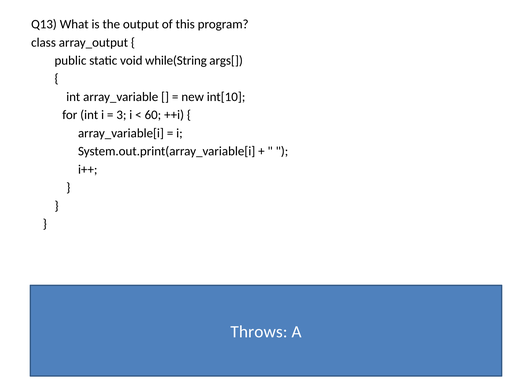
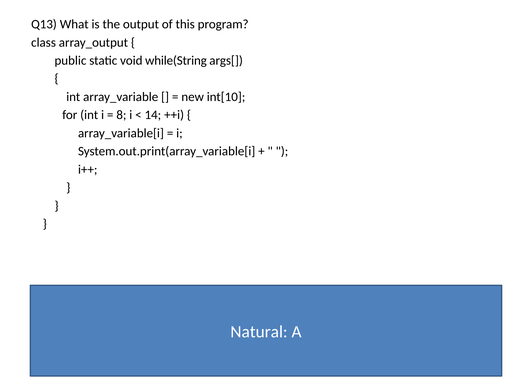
3 at (121, 115): 3 -> 8
60: 60 -> 14
Throws: Throws -> Natural
